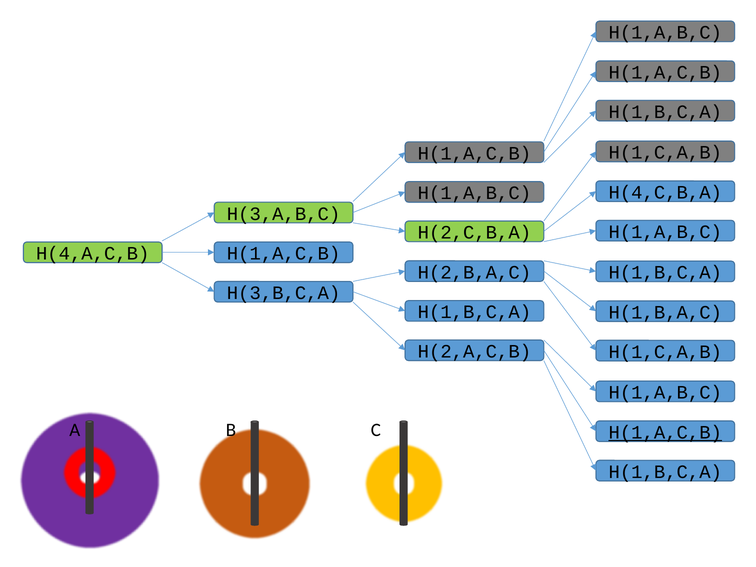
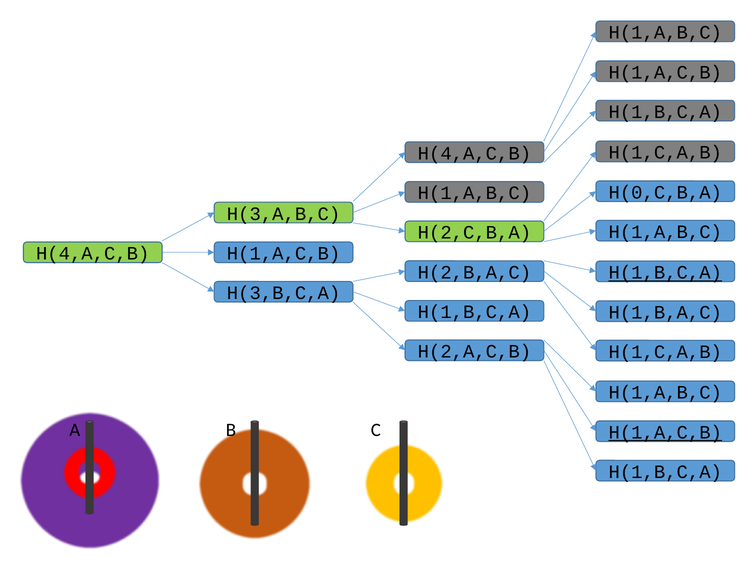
H(1,A,C,B at (474, 153): H(1,A,C,B -> H(4,A,C,B
H(4,C,B,A: H(4,C,B,A -> H(0,C,B,A
H(1,B,C,A at (665, 273) underline: none -> present
